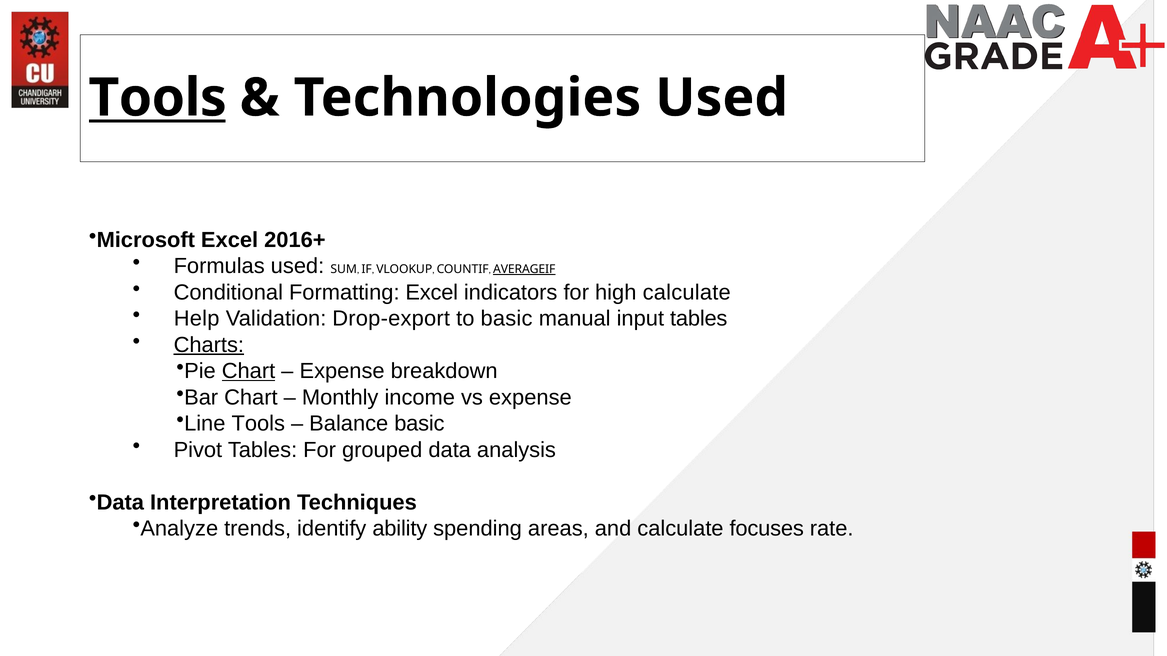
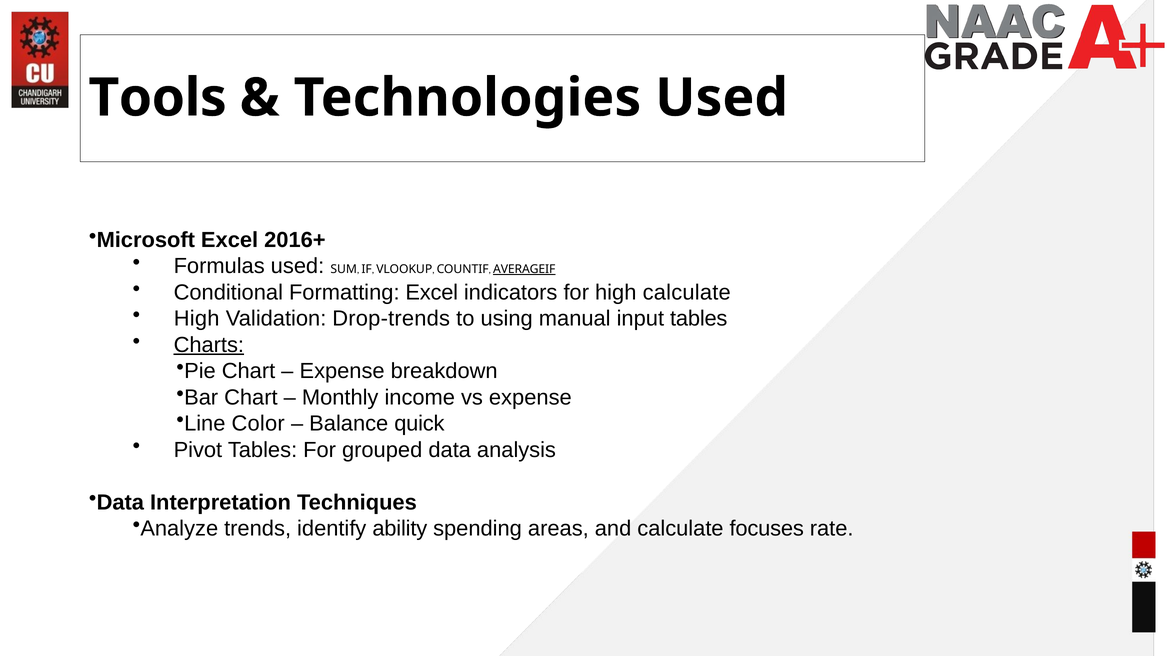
Tools at (158, 98) underline: present -> none
Help at (197, 319): Help -> High
Drop-export: Drop-export -> Drop-trends
to basic: basic -> using
Chart at (249, 371) underline: present -> none
Line Tools: Tools -> Color
Balance basic: basic -> quick
